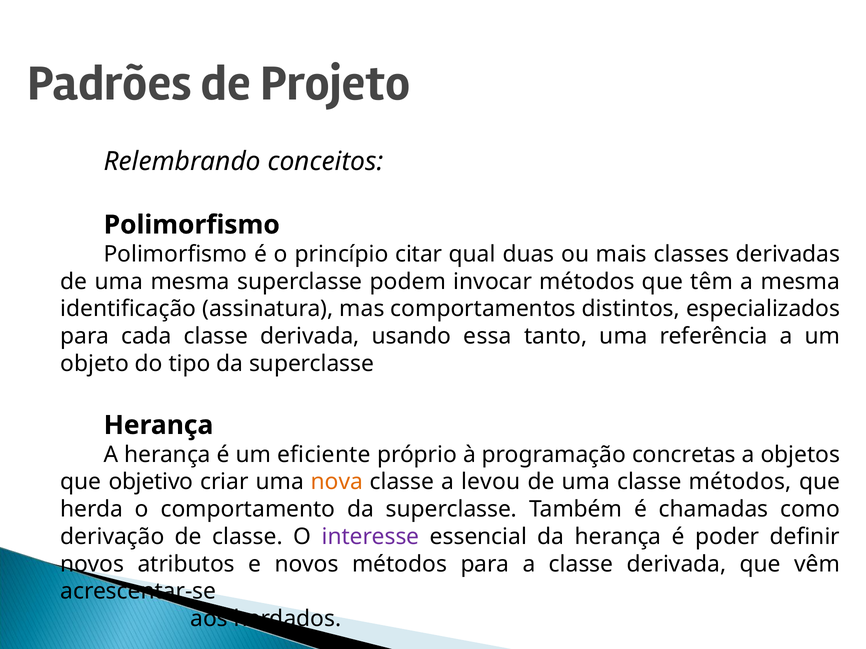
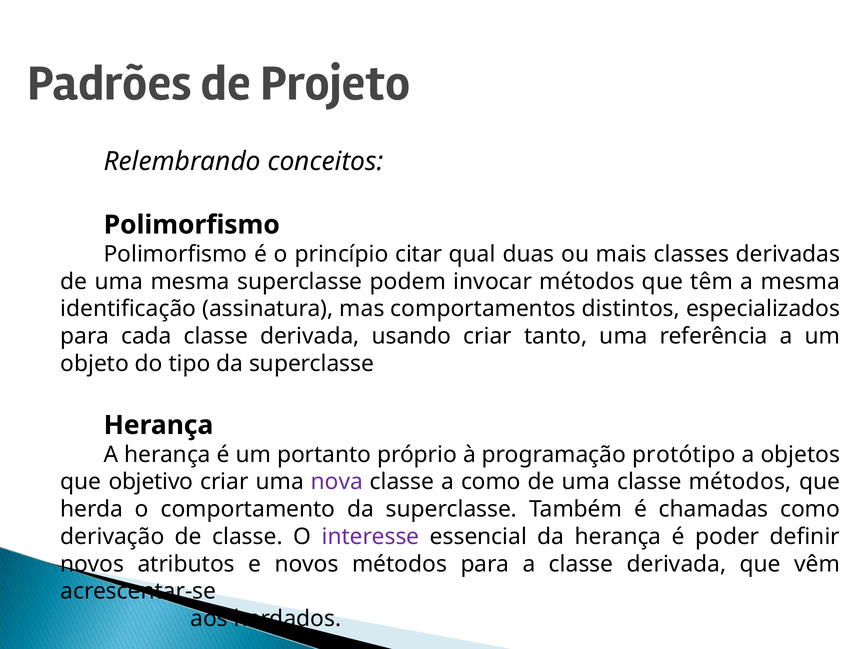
usando essa: essa -> criar
eficiente: eficiente -> portanto
concretas: concretas -> protótipo
nova colour: orange -> purple
a levou: levou -> como
